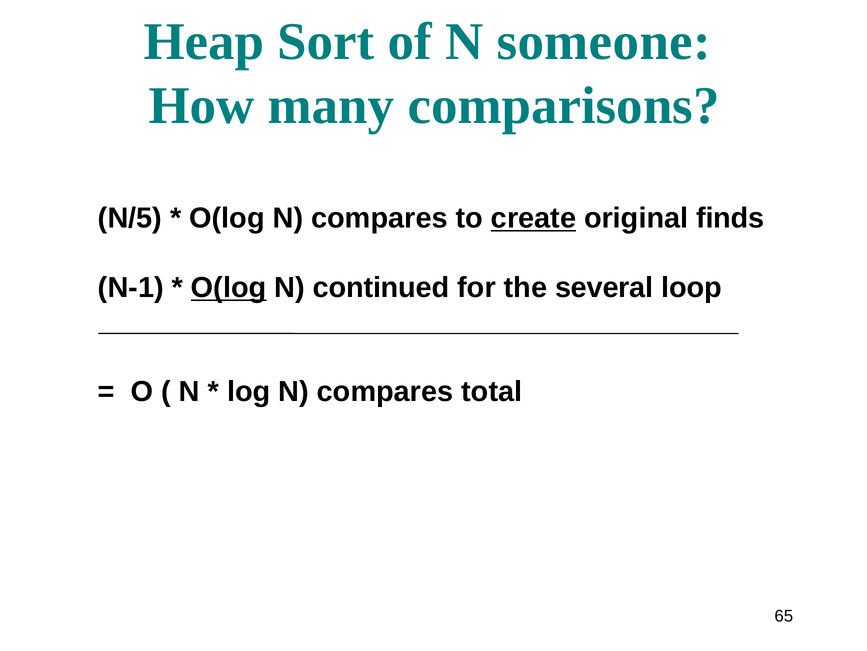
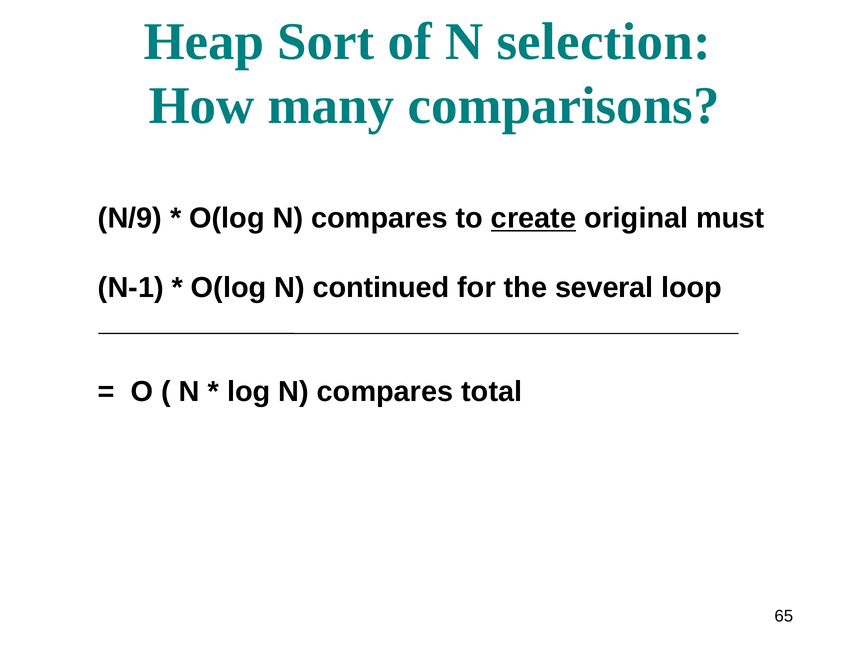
someone: someone -> selection
N/5: N/5 -> N/9
finds: finds -> must
O(log at (229, 287) underline: present -> none
